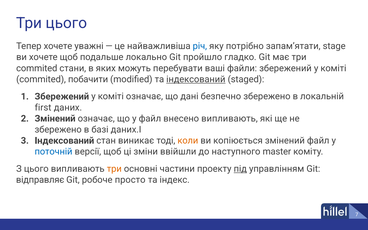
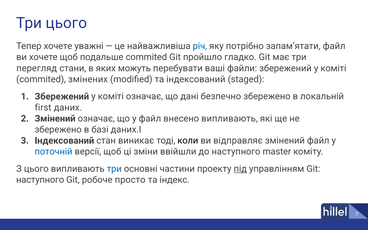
запам’ятати stage: stage -> файл
подальше локально: локально -> commited
commited at (37, 68): commited -> перегляд
побачити: побачити -> змінених
індексований at (196, 79) underline: present -> none
коли colour: orange -> black
копіюється: копіюється -> відправляє
три at (114, 169) colour: orange -> blue
відправляє at (40, 180): відправляє -> наступного
